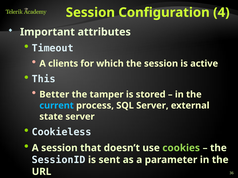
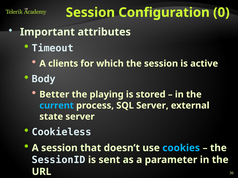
4: 4 -> 0
This: This -> Body
tamper: tamper -> playing
cookies colour: light green -> light blue
